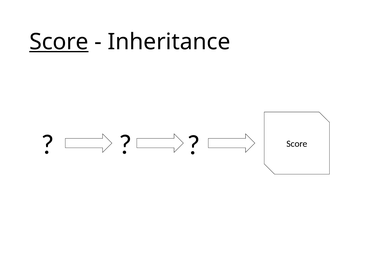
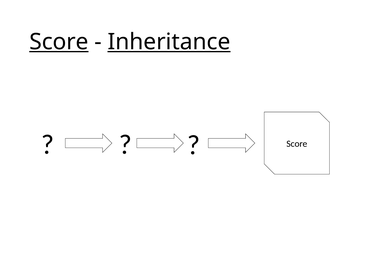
Inheritance underline: none -> present
